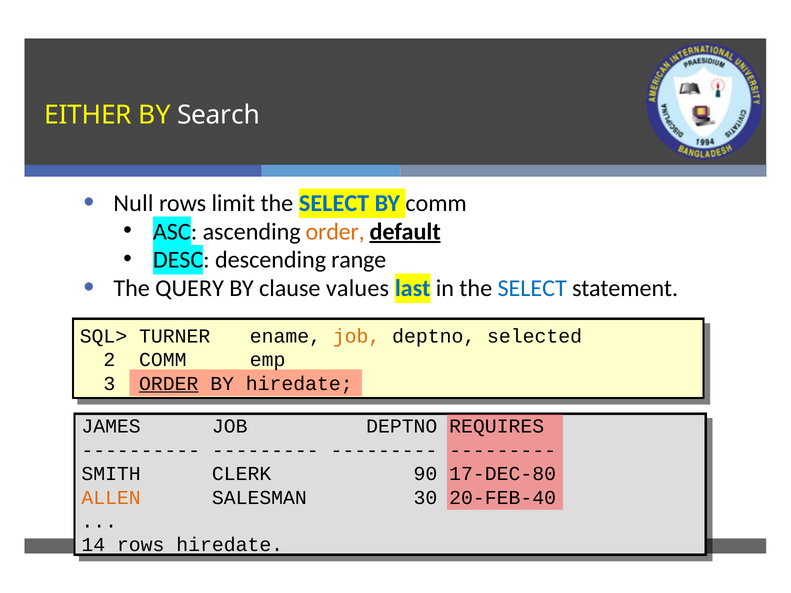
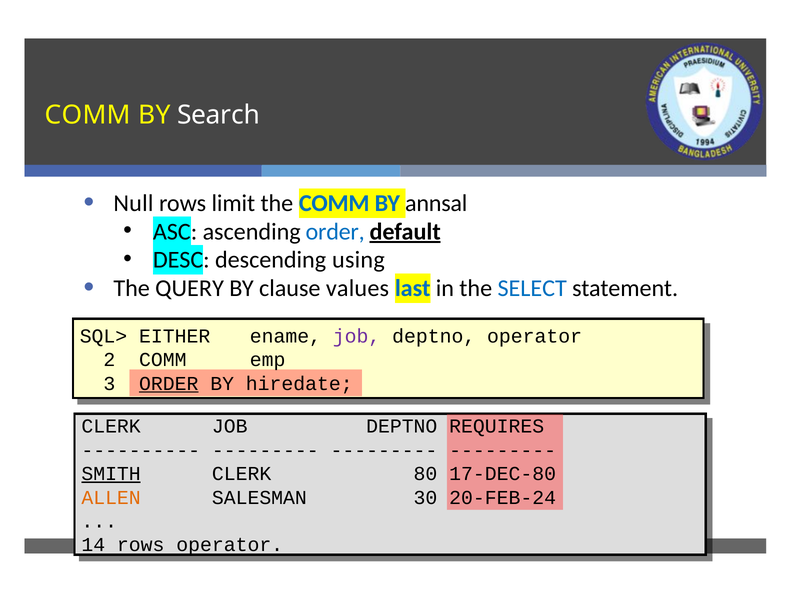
EITHER at (88, 115): EITHER -> COMM
SELECT at (334, 203): SELECT -> COMM
BY comm: comm -> annsal
order at (335, 232) colour: orange -> blue
range: range -> using
TURNER: TURNER -> EITHER
job at (357, 336) colour: orange -> purple
deptno selected: selected -> operator
JAMES at (111, 426): JAMES -> CLERK
SMITH underline: none -> present
90: 90 -> 80
20-FEB-40: 20-FEB-40 -> 20-FEB-24
rows hiredate: hiredate -> operator
